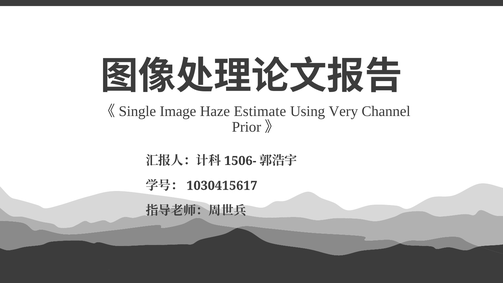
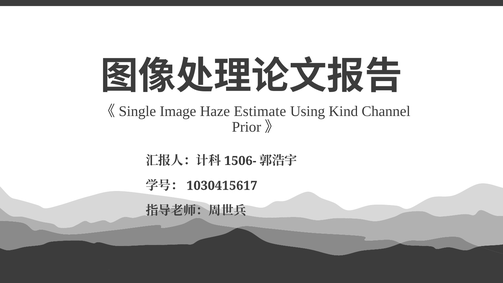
Very: Very -> Kind
